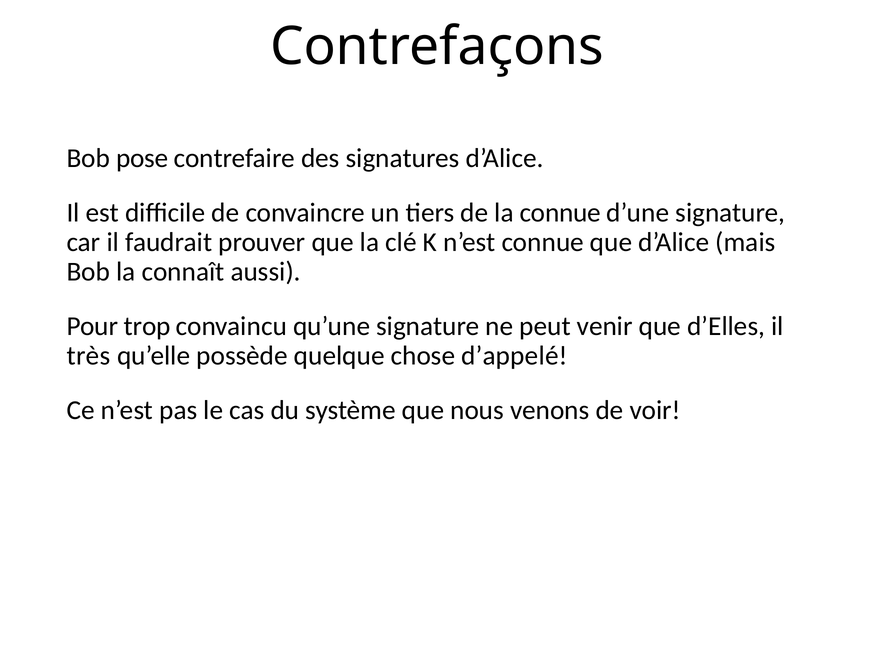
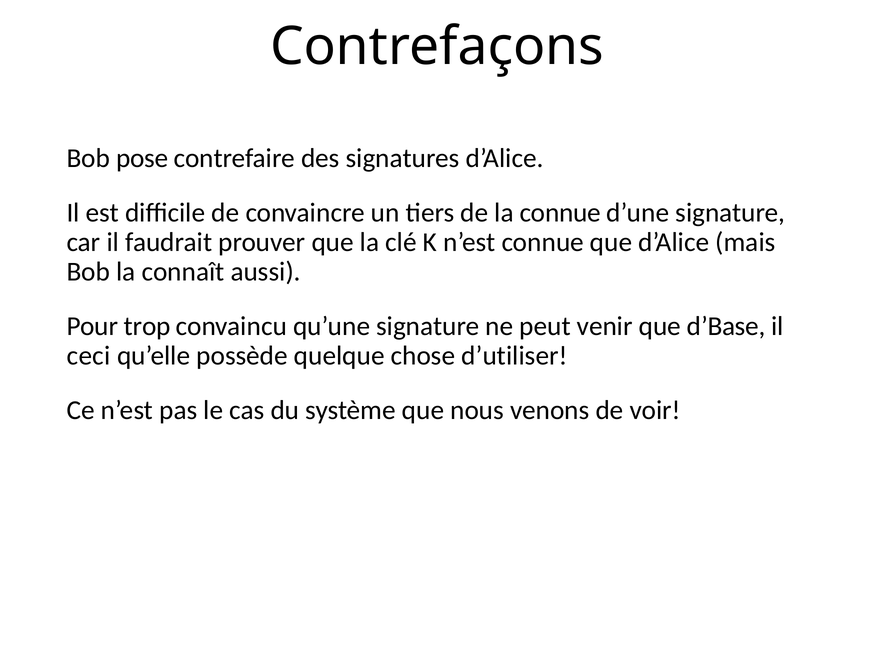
d’Elles: d’Elles -> d’Base
très: très -> ceci
d’appelé: d’appelé -> d’utiliser
